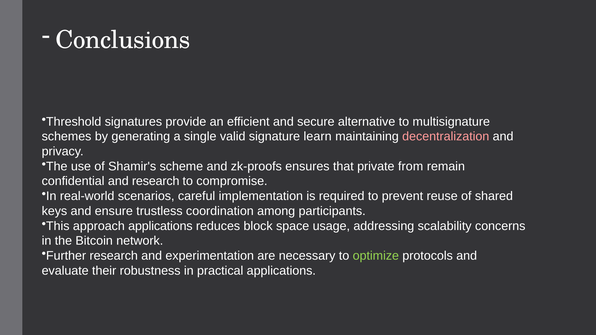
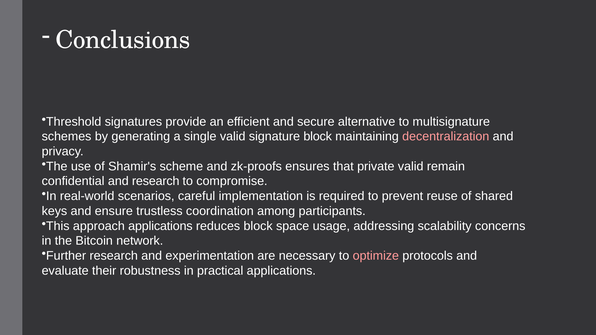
signature learn: learn -> block
private from: from -> valid
optimize colour: light green -> pink
